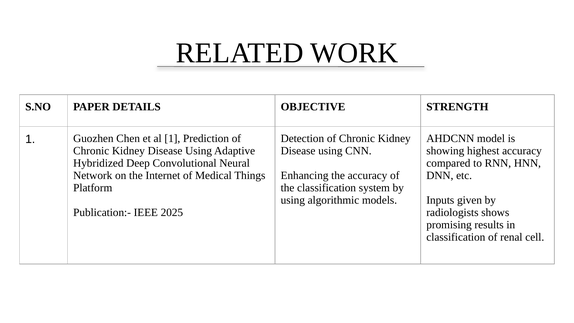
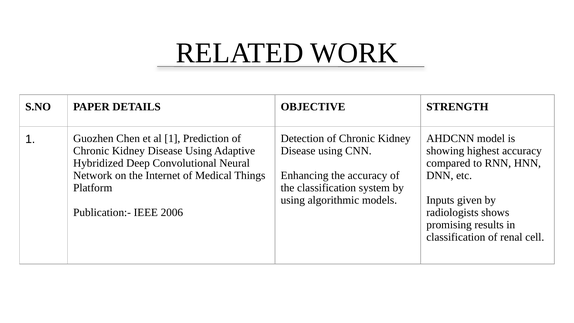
2025: 2025 -> 2006
